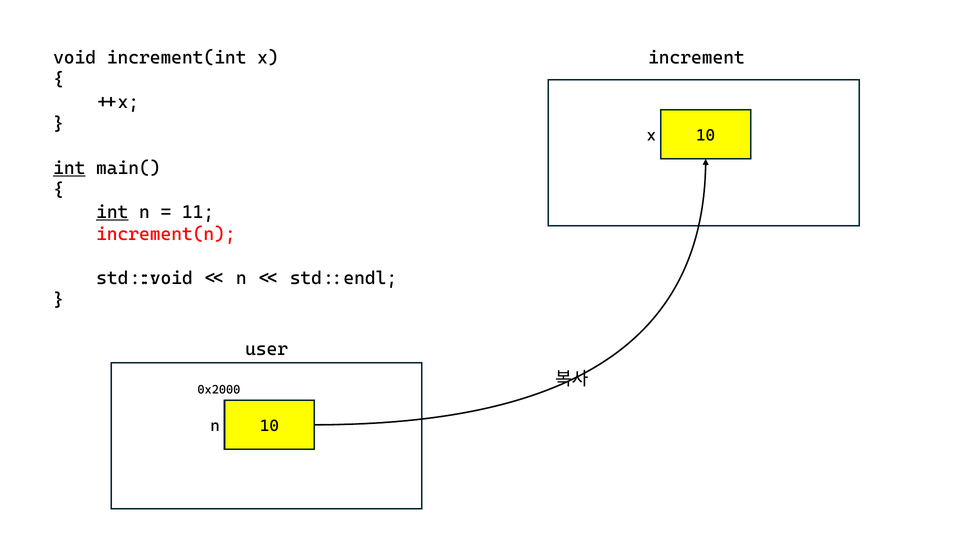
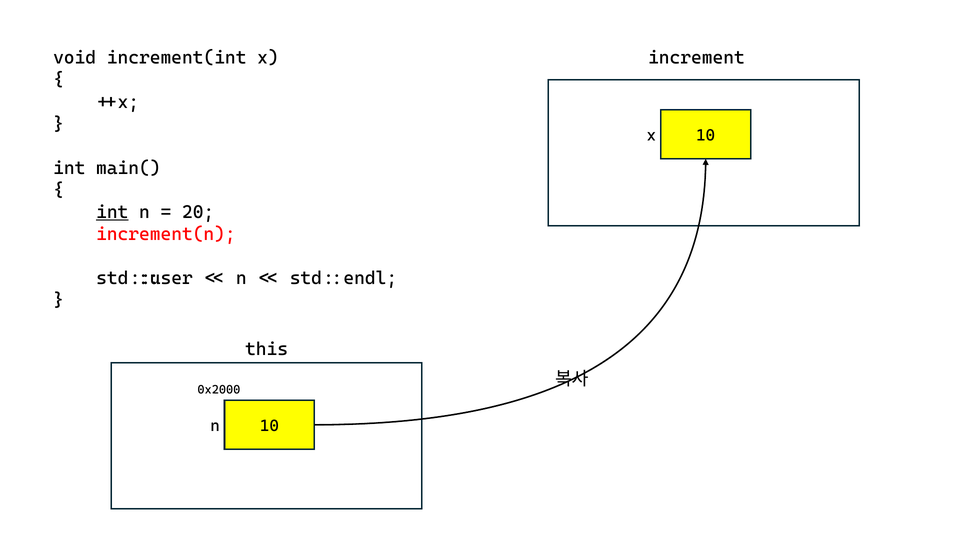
int at (69, 168) underline: present -> none
11: 11 -> 20
std::void: std::void -> std::user
user: user -> this
